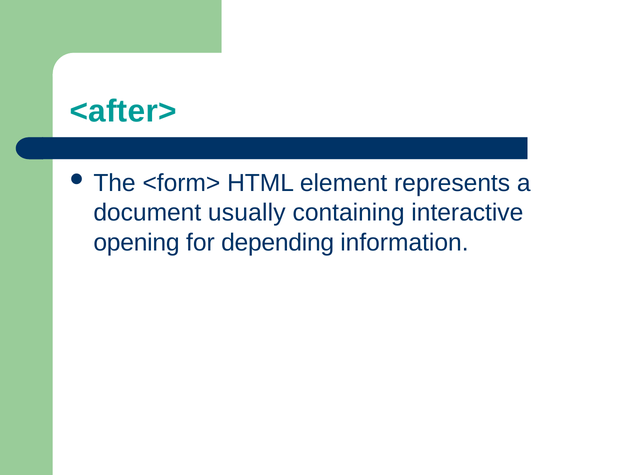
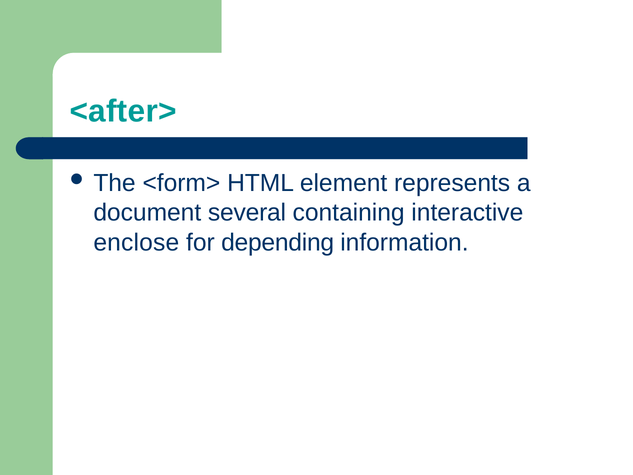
usually: usually -> several
opening: opening -> enclose
